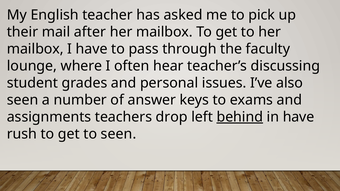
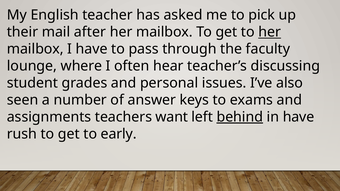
her at (270, 32) underline: none -> present
drop: drop -> want
to seen: seen -> early
